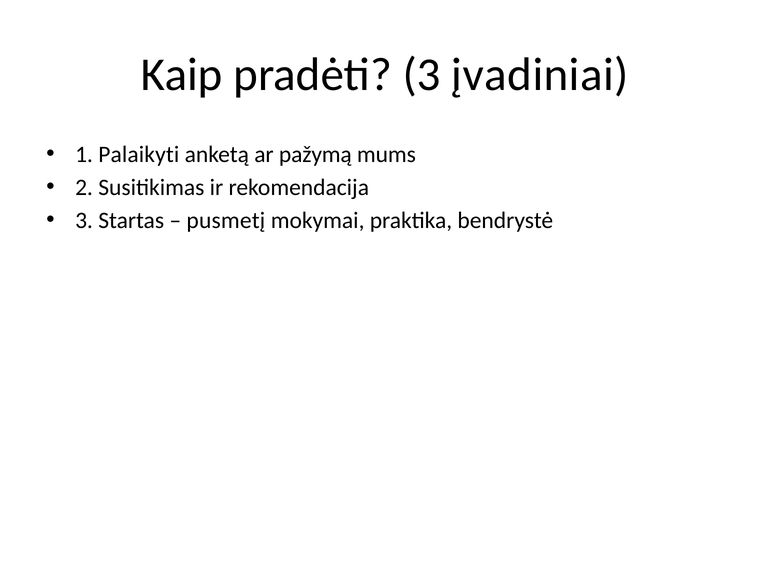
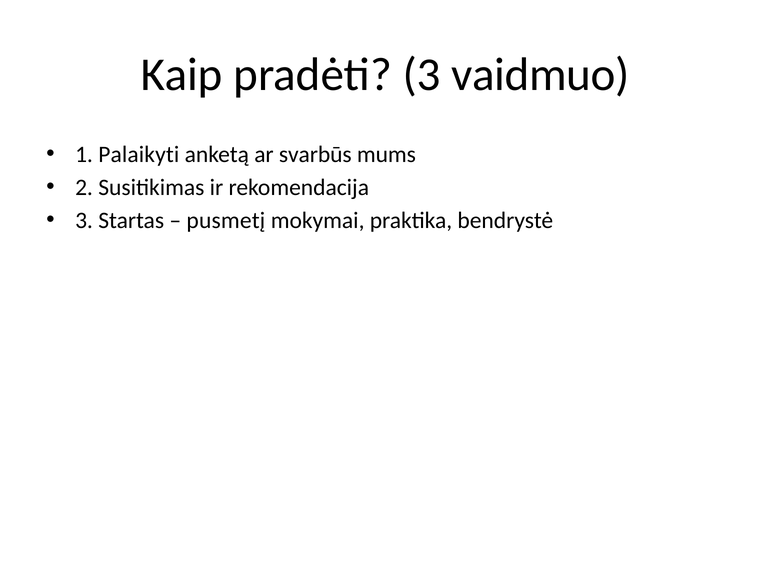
įvadiniai: įvadiniai -> vaidmuo
pažymą: pažymą -> svarbūs
